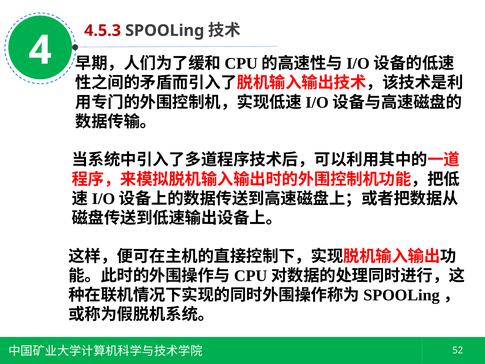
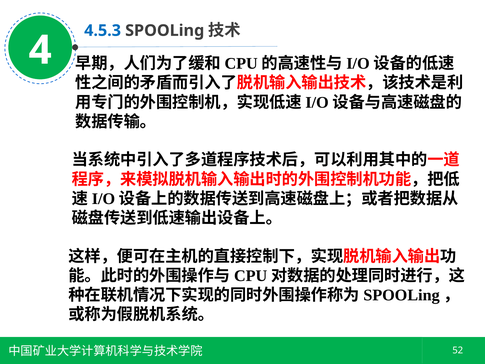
4.5.3 colour: red -> blue
